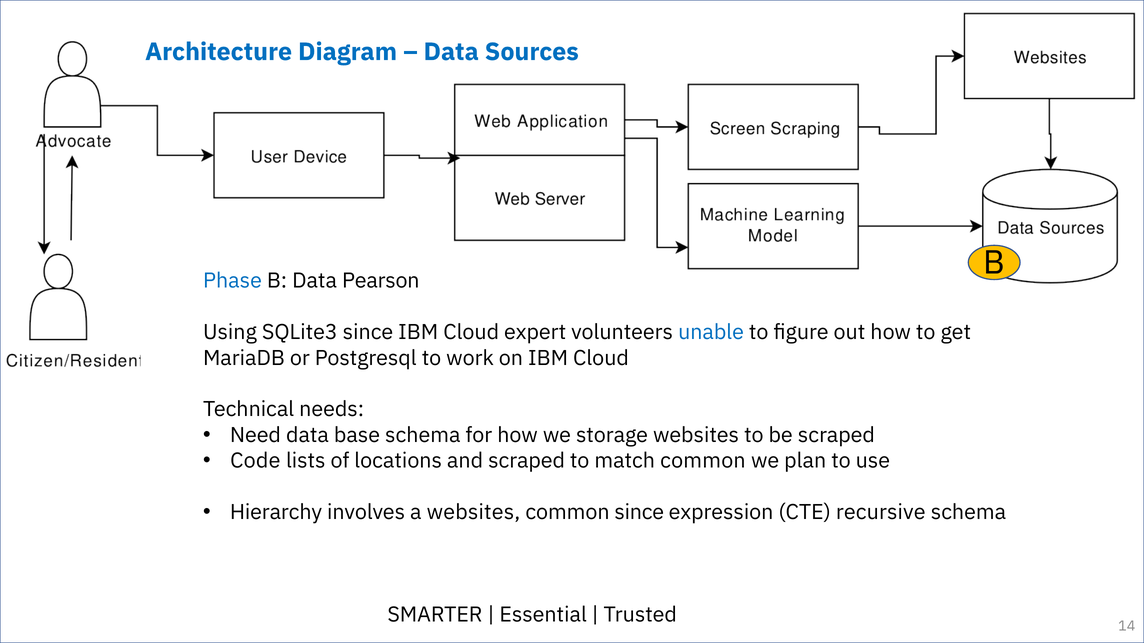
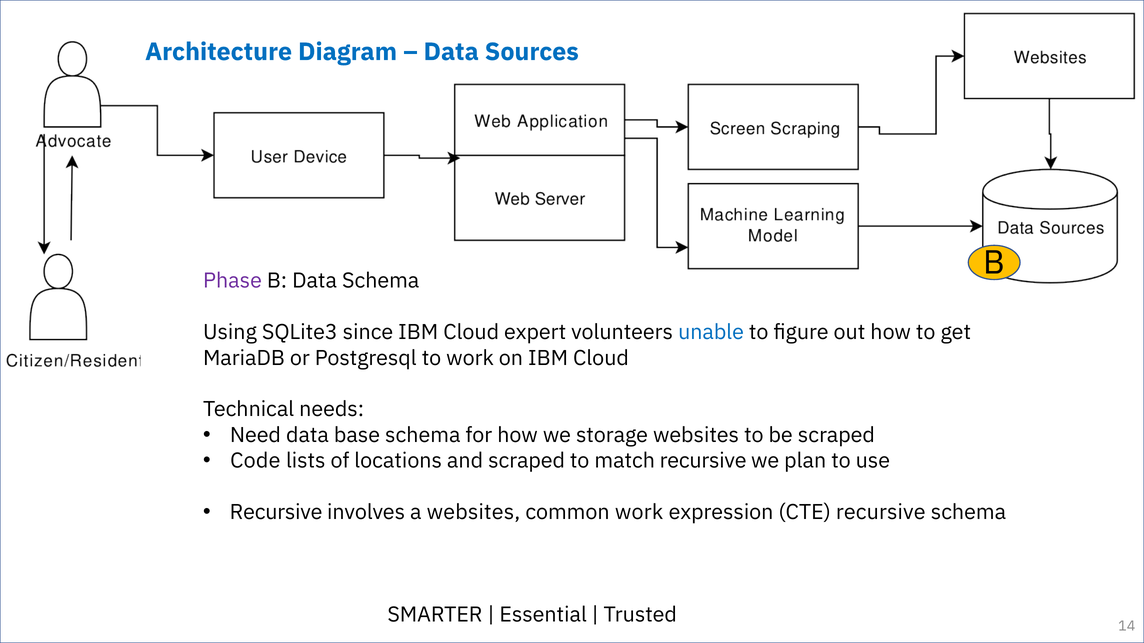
Phase colour: blue -> purple
Data Pearson: Pearson -> Schema
match common: common -> recursive
Hierarchy at (276, 513): Hierarchy -> Recursive
common since: since -> work
